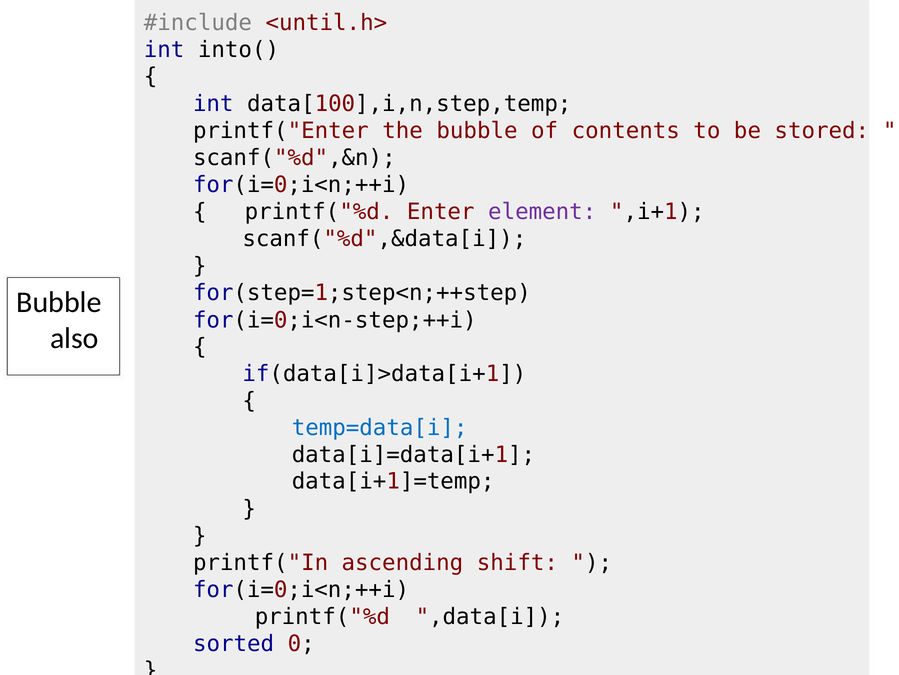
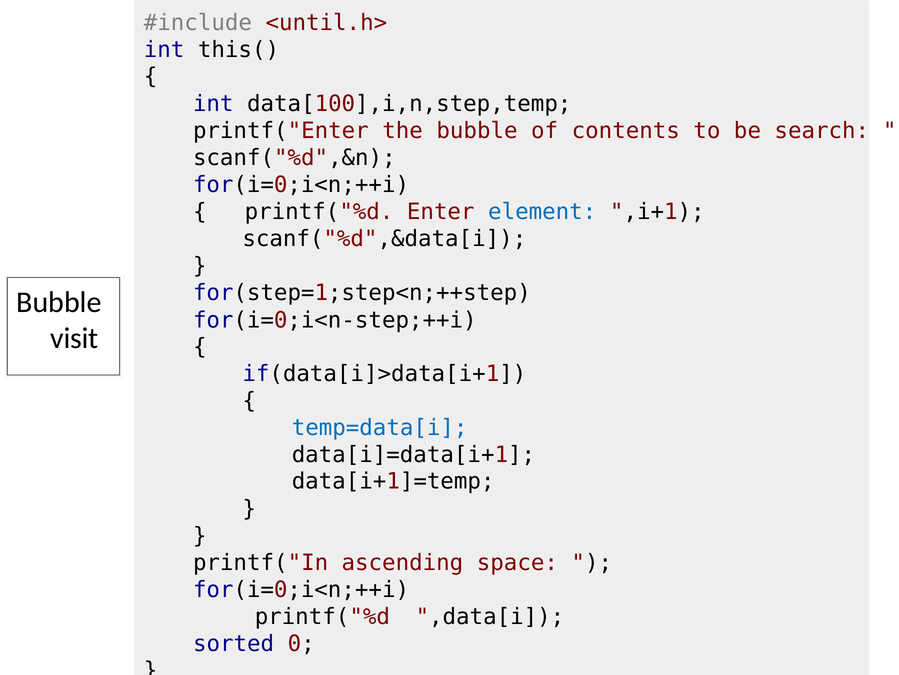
into(: into( -> this(
stored: stored -> search
element colour: purple -> blue
also: also -> visit
shift: shift -> space
